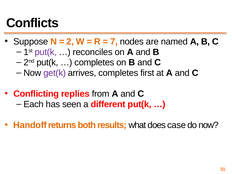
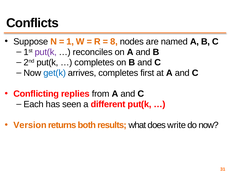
2: 2 -> 1
7: 7 -> 8
get(k colour: purple -> blue
Handoff: Handoff -> Version
case: case -> write
